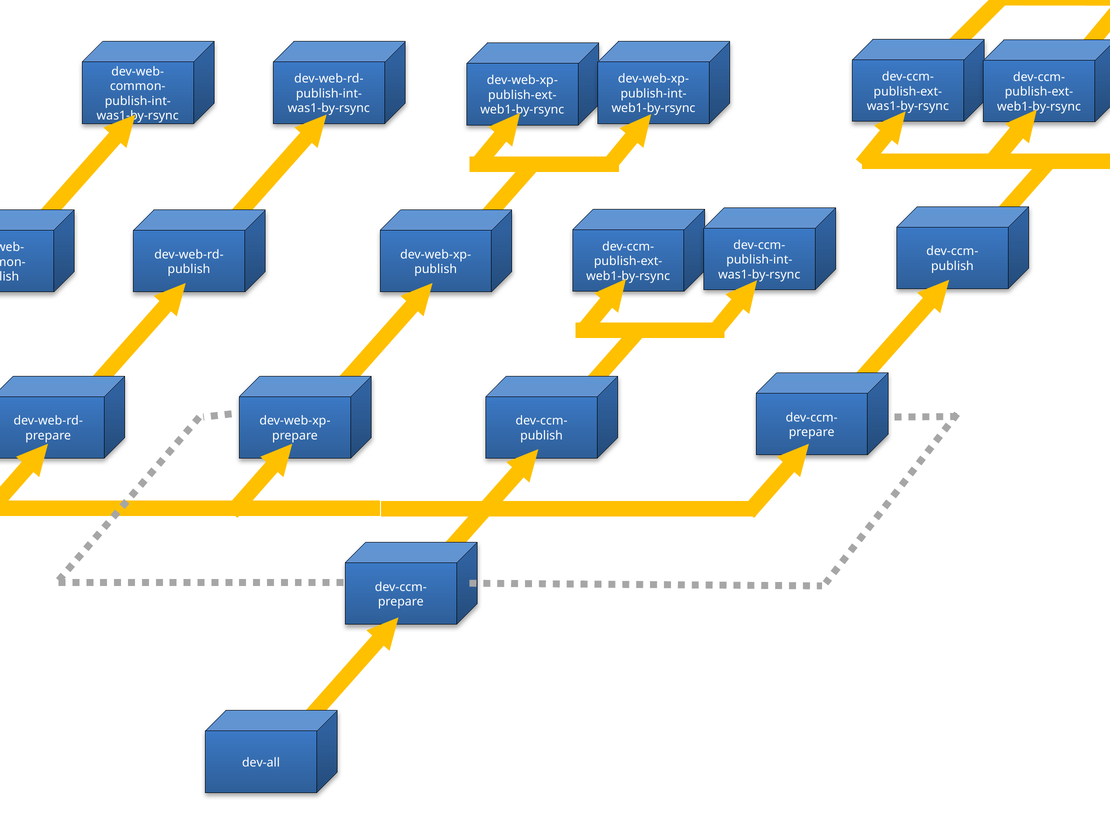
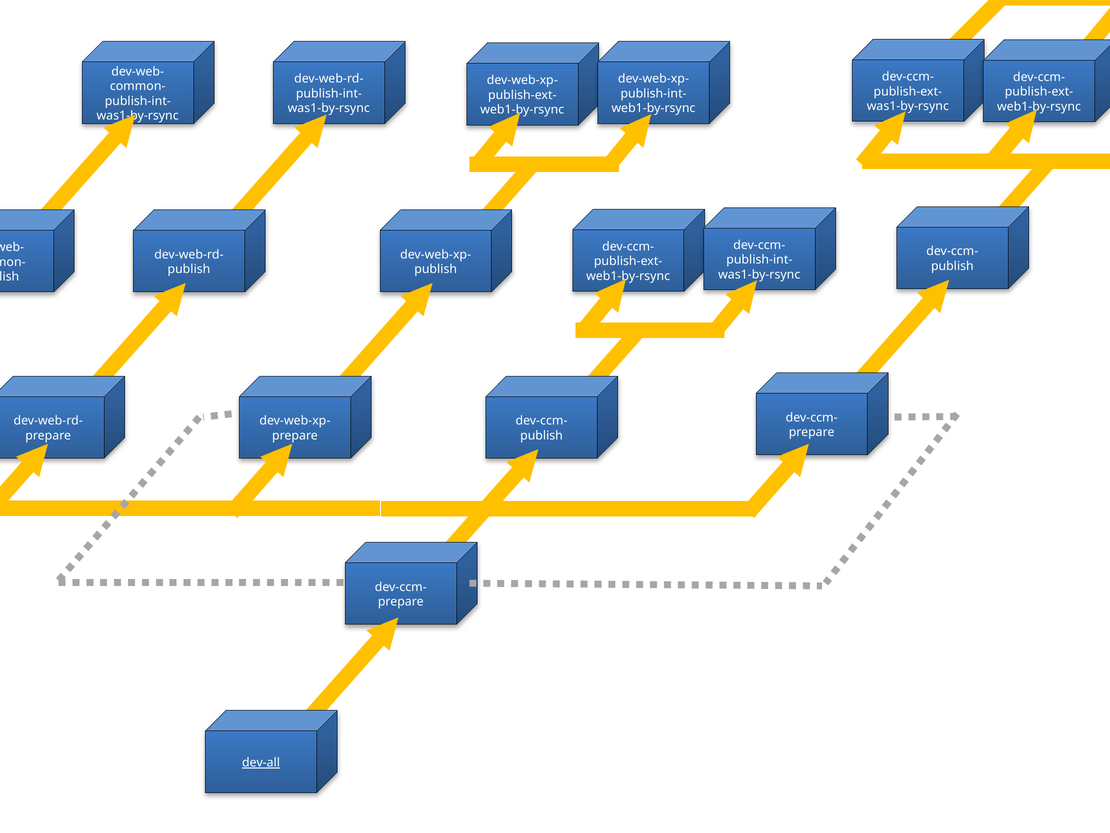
dev-all underline: none -> present
